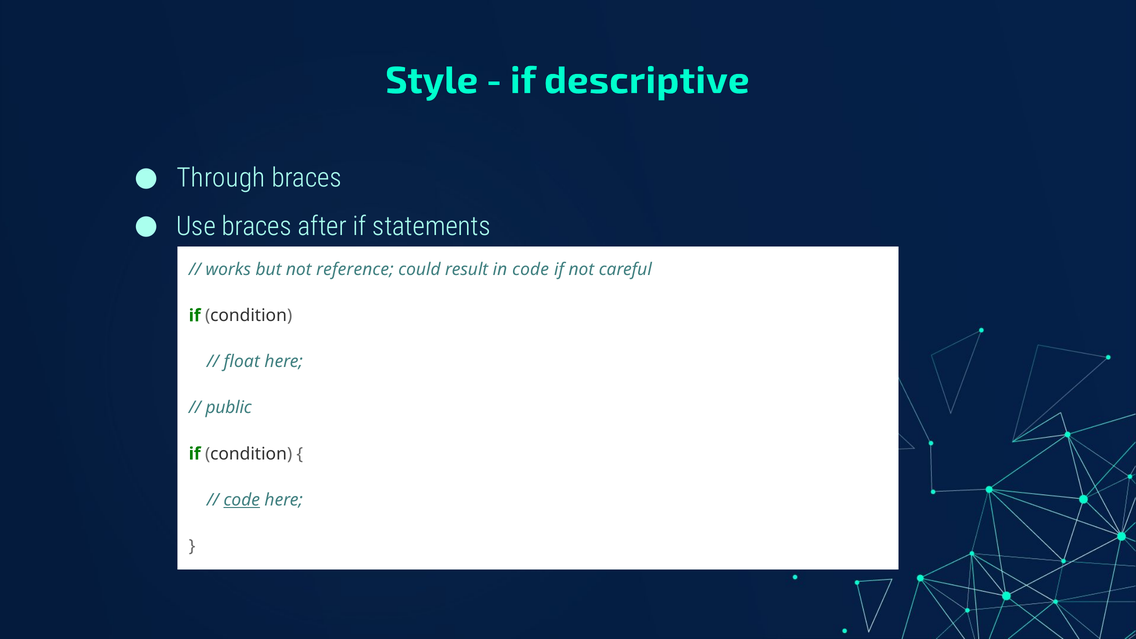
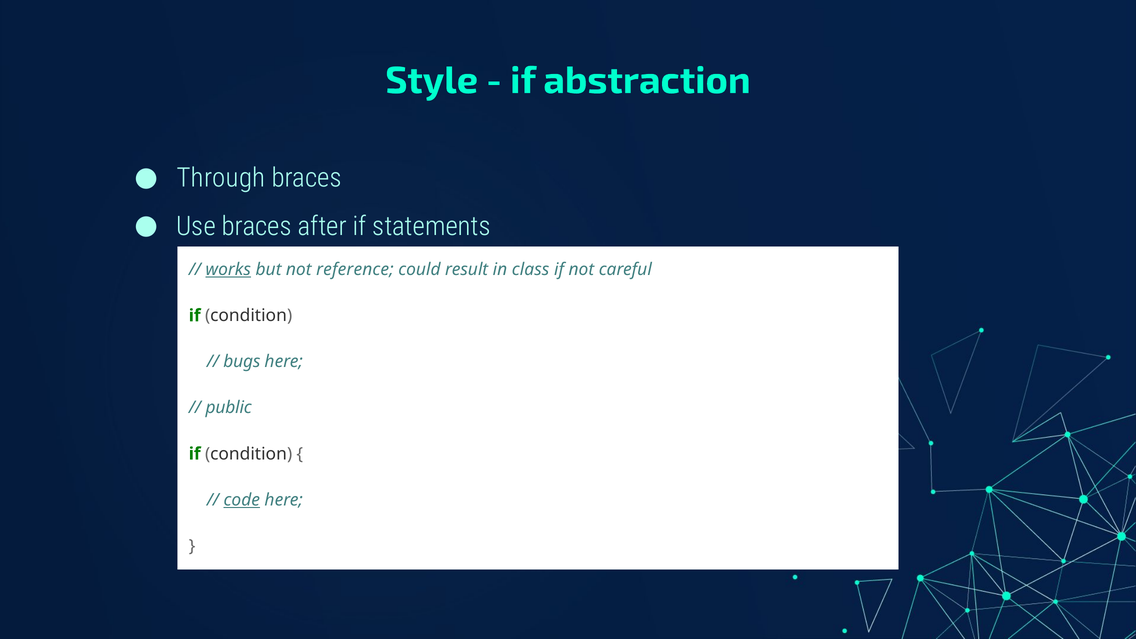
descriptive: descriptive -> abstraction
works underline: none -> present
in code: code -> class
float: float -> bugs
